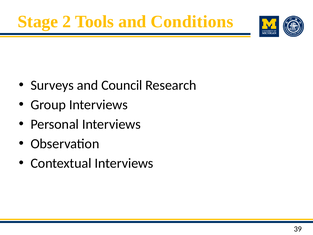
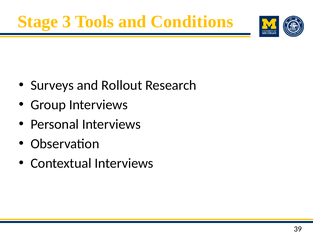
2: 2 -> 3
Council: Council -> Rollout
